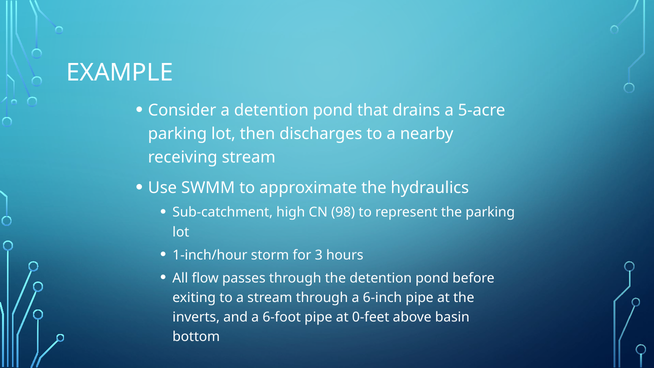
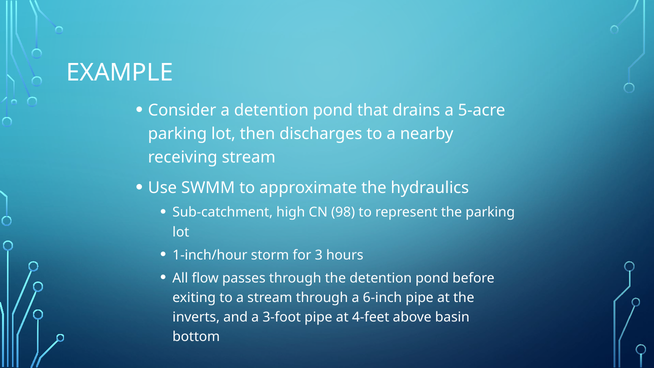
6-foot: 6-foot -> 3-foot
0-feet: 0-feet -> 4-feet
